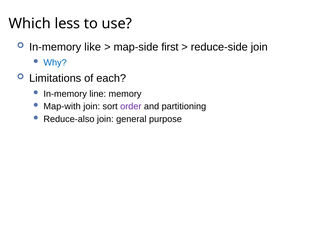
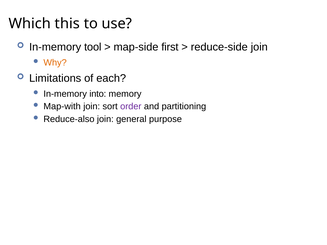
less: less -> this
like: like -> tool
Why colour: blue -> orange
line: line -> into
